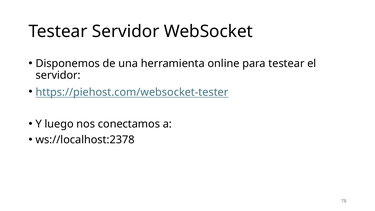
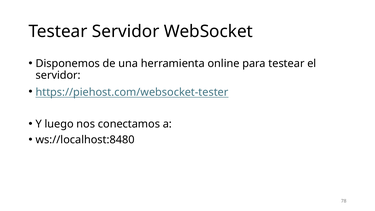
ws://localhost:2378: ws://localhost:2378 -> ws://localhost:8480
